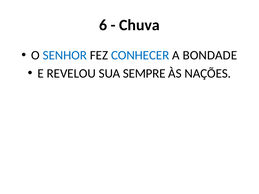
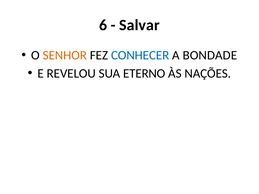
Chuva: Chuva -> Salvar
SENHOR colour: blue -> orange
SEMPRE: SEMPRE -> ETERNO
